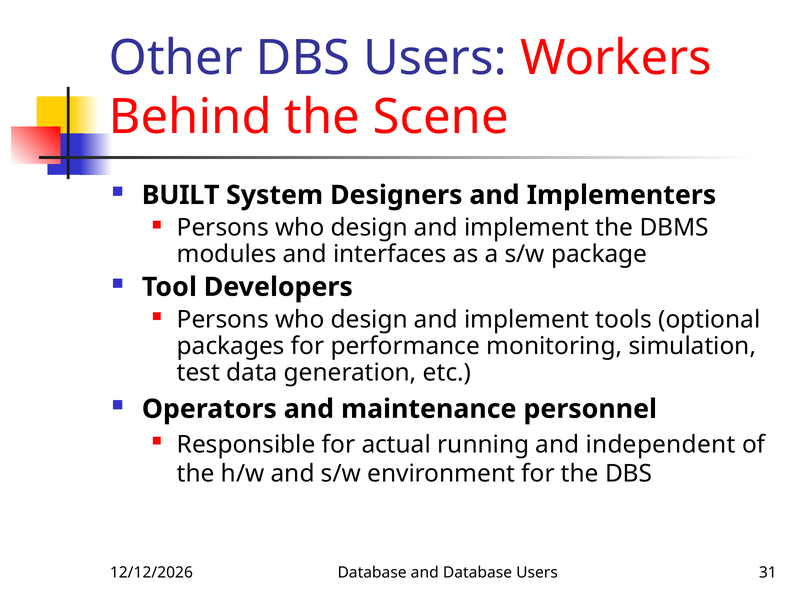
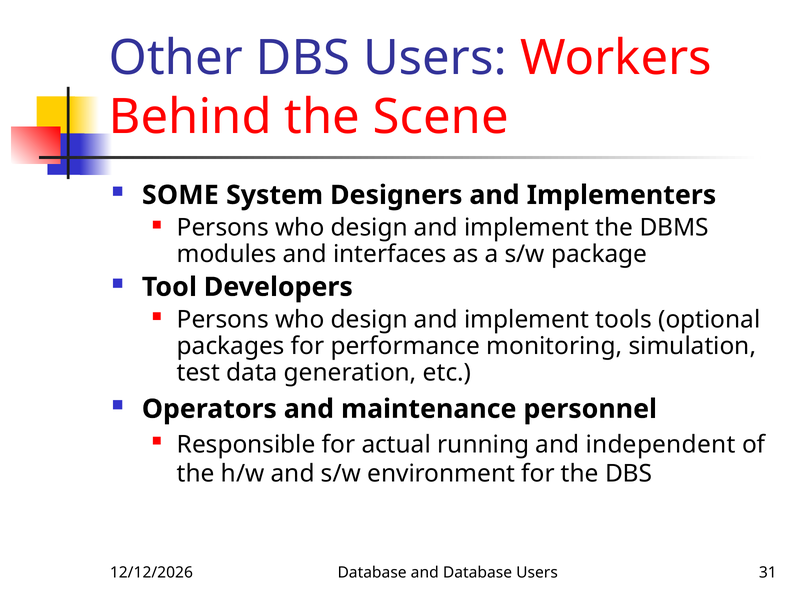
BUILT: BUILT -> SOME
